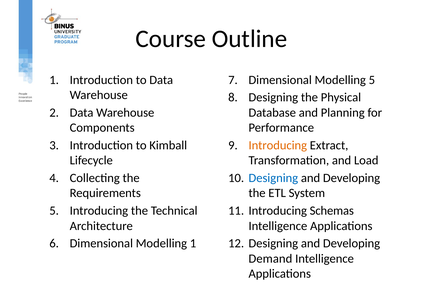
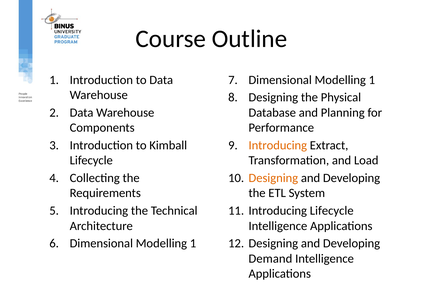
5 at (372, 80): 5 -> 1
Designing at (273, 178) colour: blue -> orange
Introducing Schemas: Schemas -> Lifecycle
